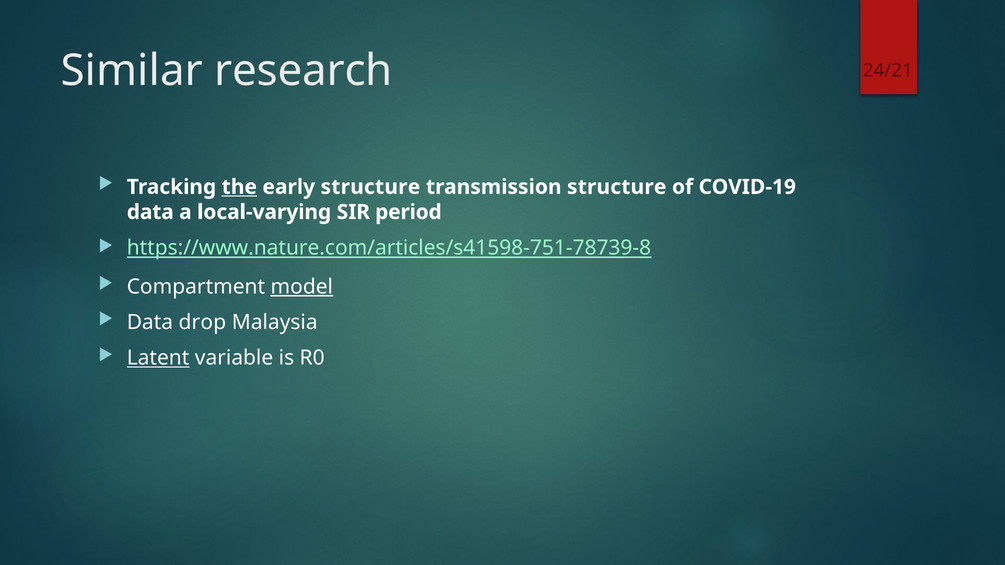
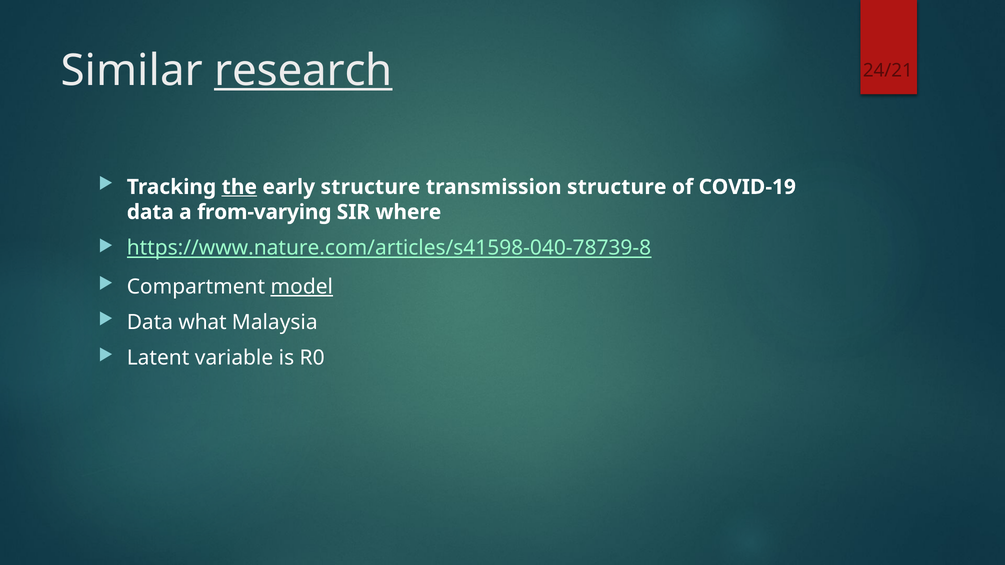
research underline: none -> present
local-varying: local-varying -> from-varying
period: period -> where
https://www.nature.com/articles/s41598-751-78739-8: https://www.nature.com/articles/s41598-751-78739-8 -> https://www.nature.com/articles/s41598-040-78739-8
drop: drop -> what
Latent underline: present -> none
